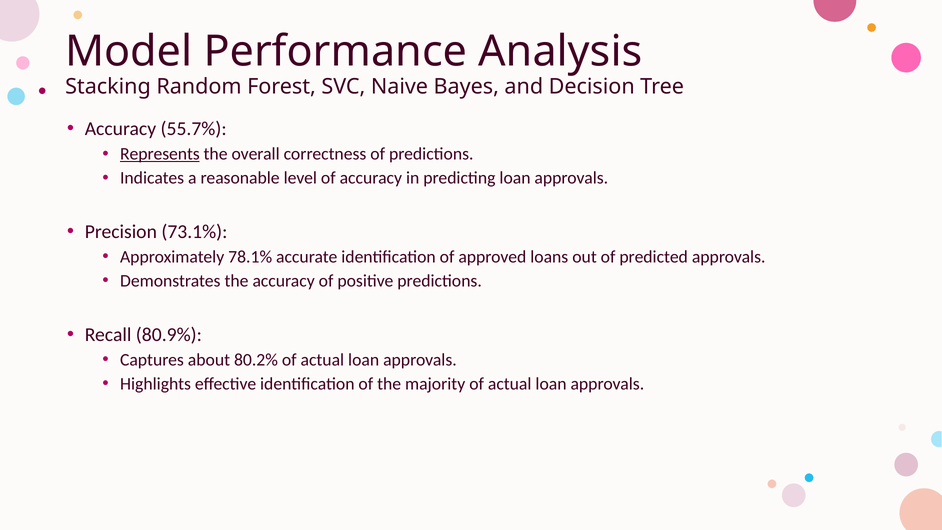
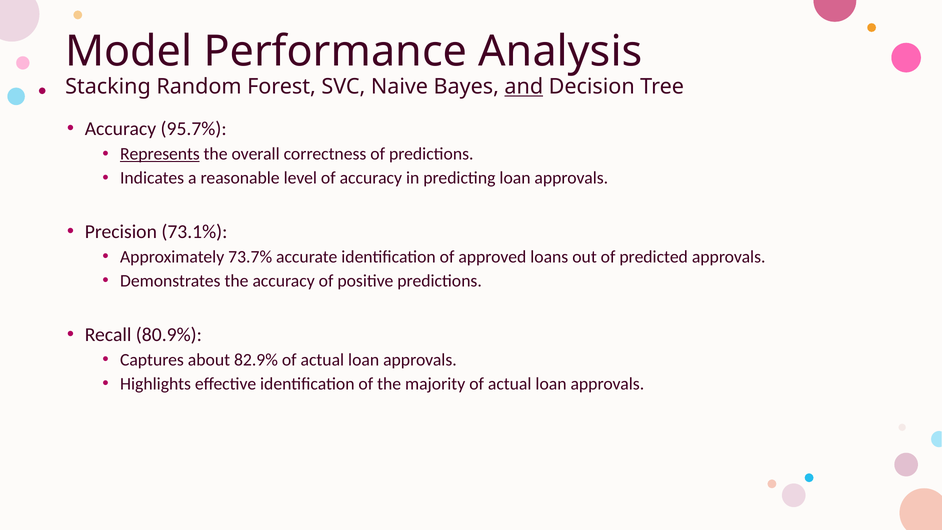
and underline: none -> present
55.7%: 55.7% -> 95.7%
78.1%: 78.1% -> 73.7%
80.2%: 80.2% -> 82.9%
